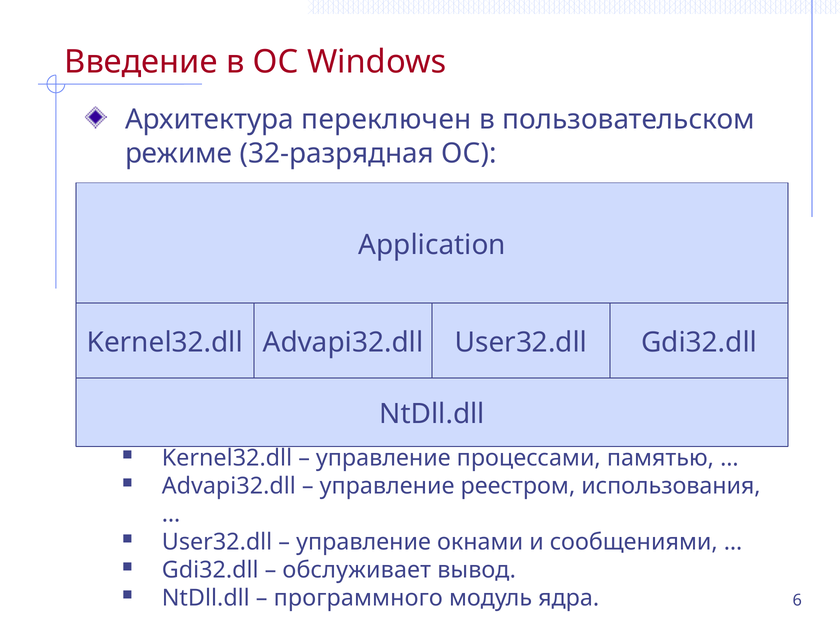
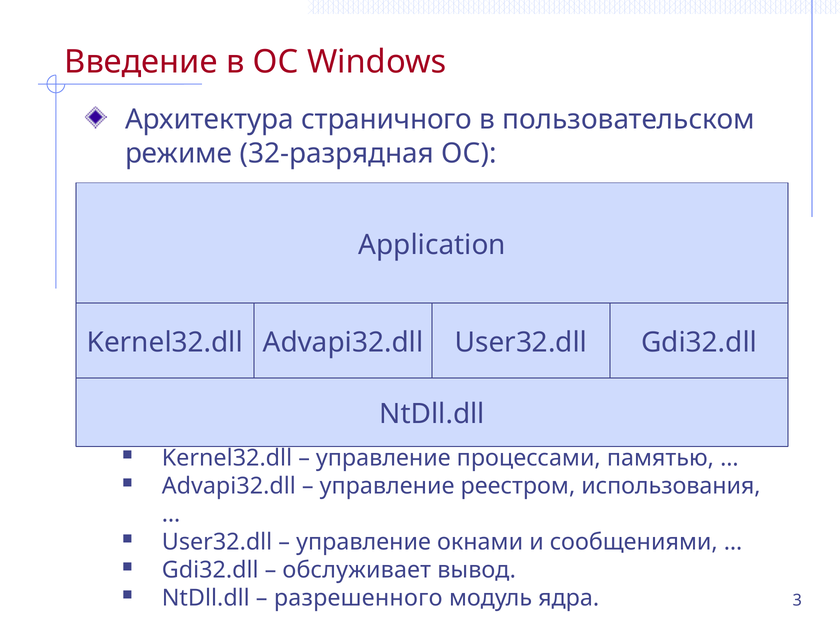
переключен: переключен -> страничного
программного: программного -> разрешенного
6: 6 -> 3
